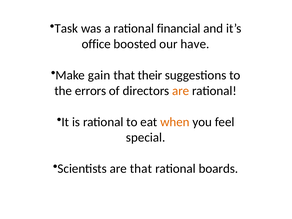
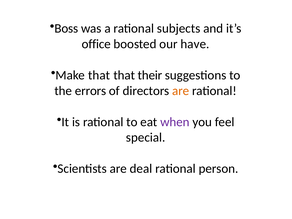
Task: Task -> Boss
financial: financial -> subjects
Make gain: gain -> that
when colour: orange -> purple
are that: that -> deal
boards: boards -> person
